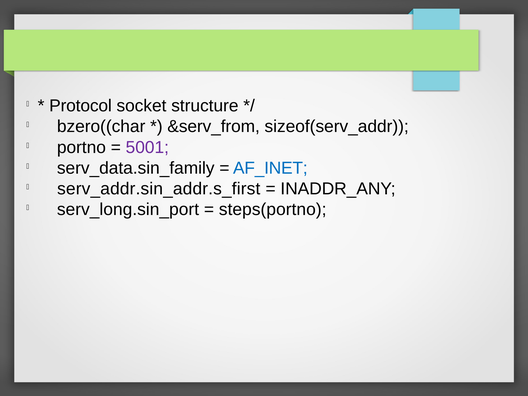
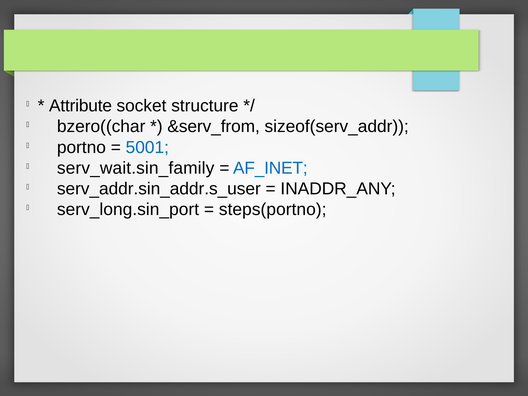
Protocol: Protocol -> Attribute
5001 colour: purple -> blue
serv_data.sin_family: serv_data.sin_family -> serv_wait.sin_family
serv_addr.sin_addr.s_first: serv_addr.sin_addr.s_first -> serv_addr.sin_addr.s_user
